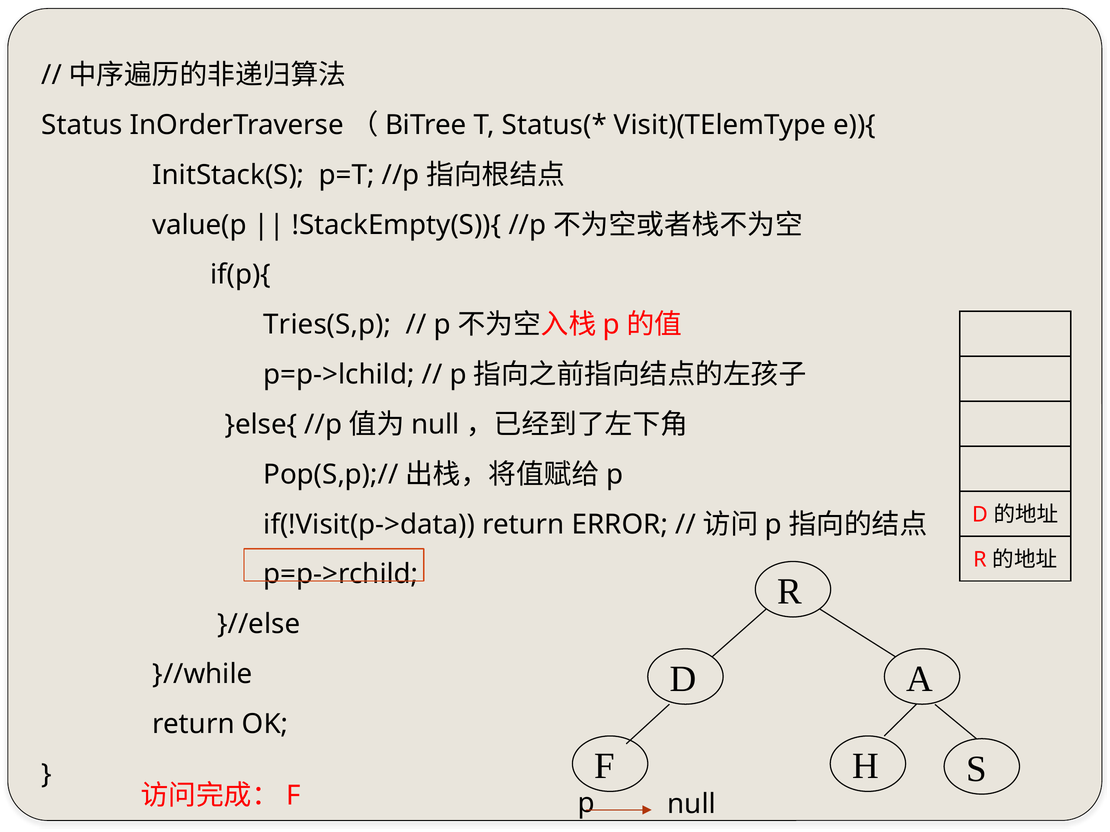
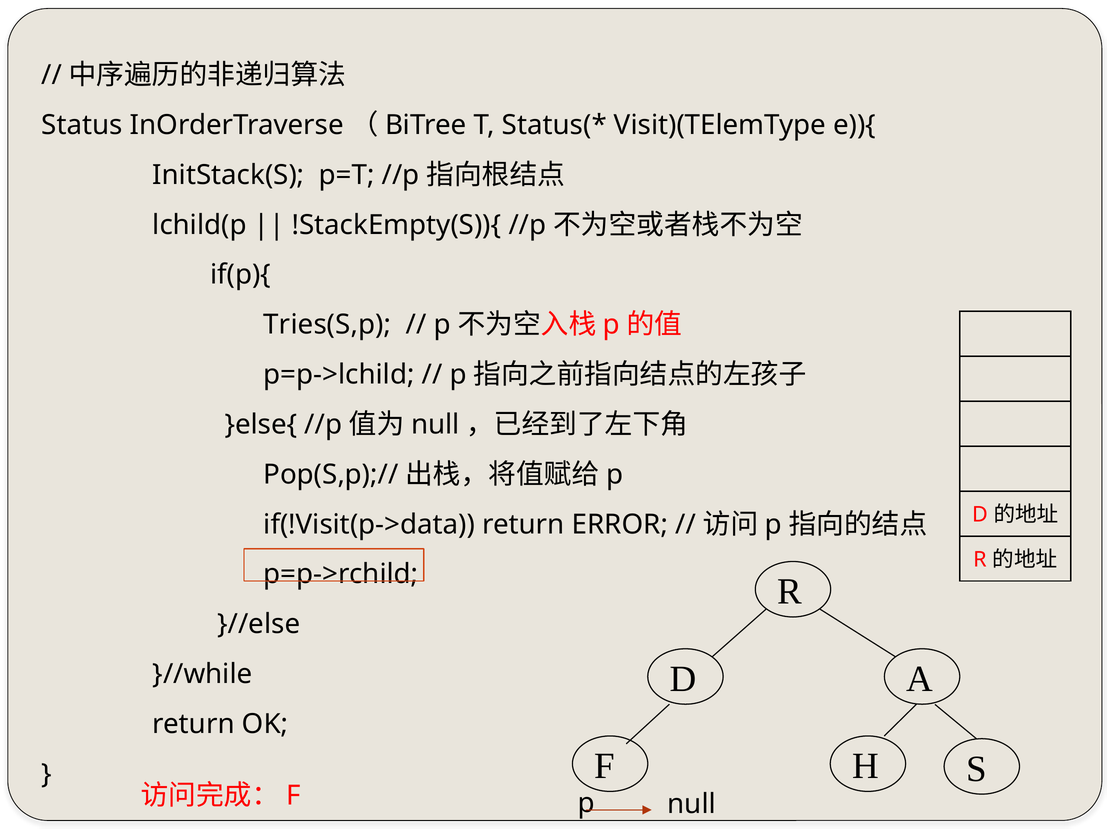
value(p: value(p -> lchild(p
